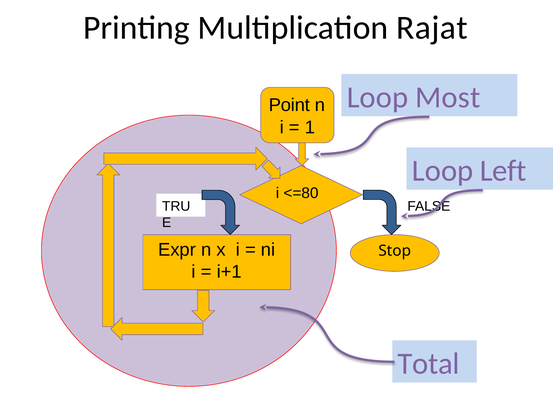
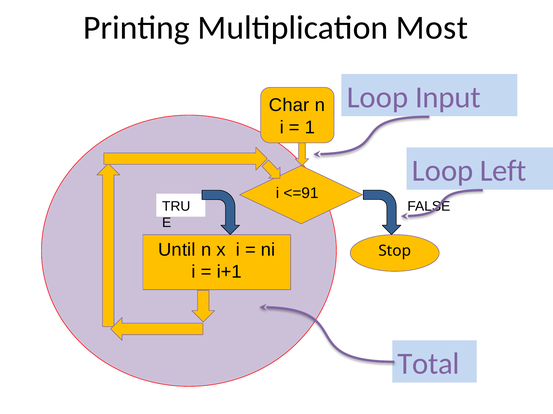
Rajat: Rajat -> Most
Most: Most -> Input
Point: Point -> Char
<=80: <=80 -> <=91
Expr: Expr -> Until
